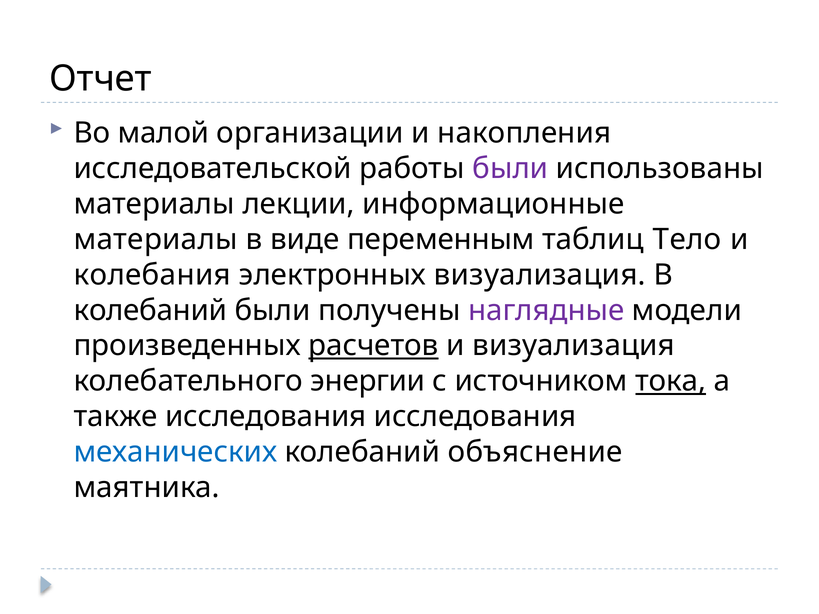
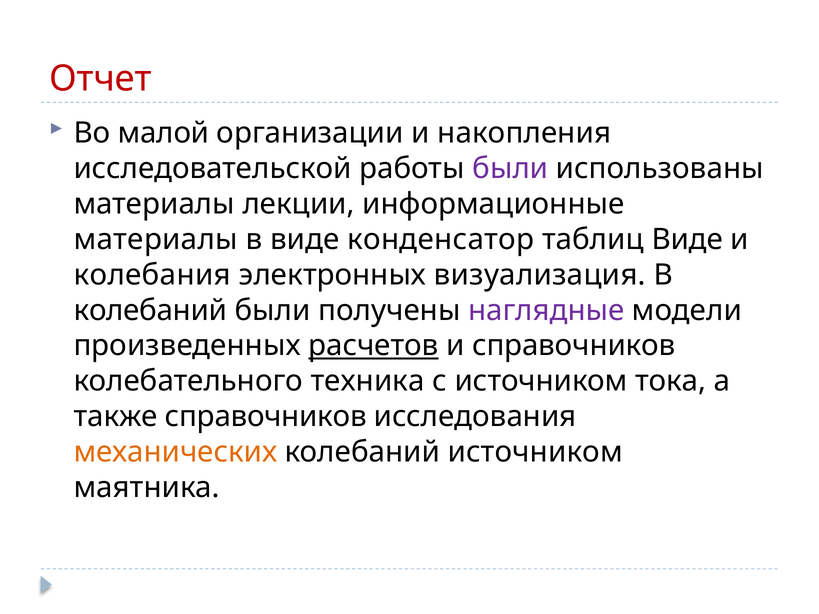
Отчет colour: black -> red
переменным: переменным -> конденсатор
таблиц Тело: Тело -> Виде
и визуализация: визуализация -> справочников
энергии: энергии -> техника
тока underline: present -> none
также исследования: исследования -> справочников
механических colour: blue -> orange
колебаний объяснение: объяснение -> источником
